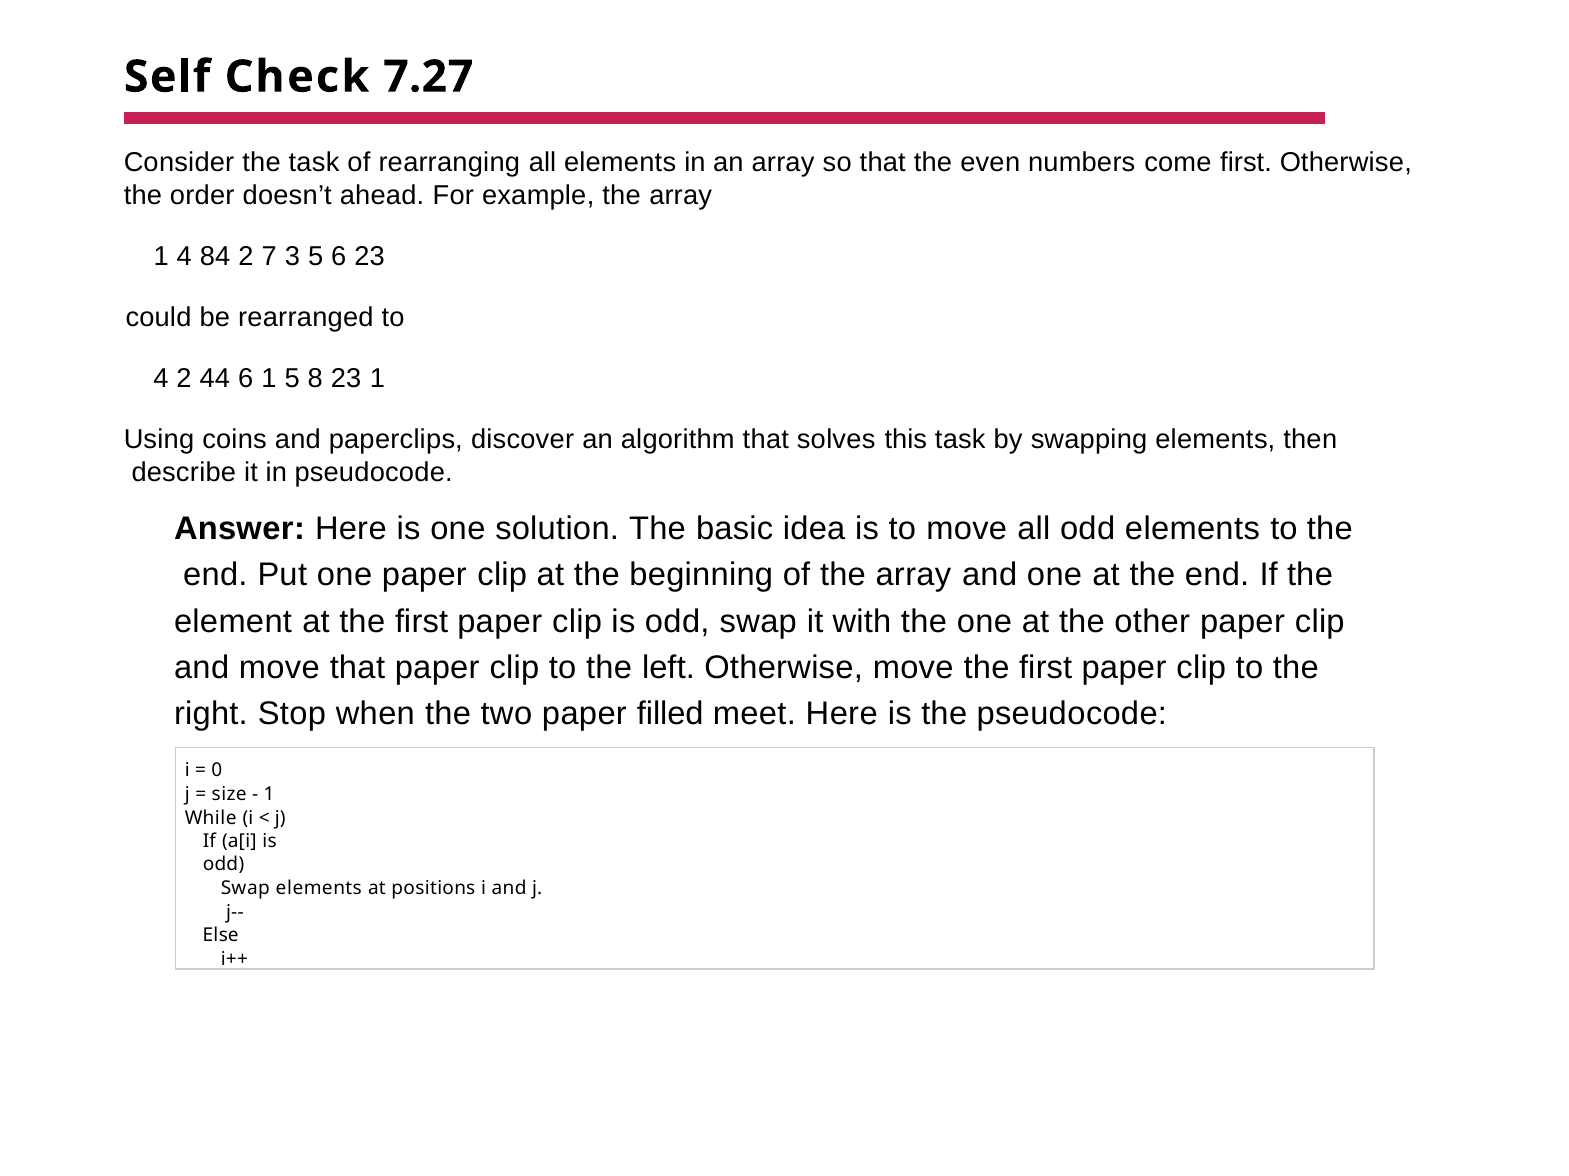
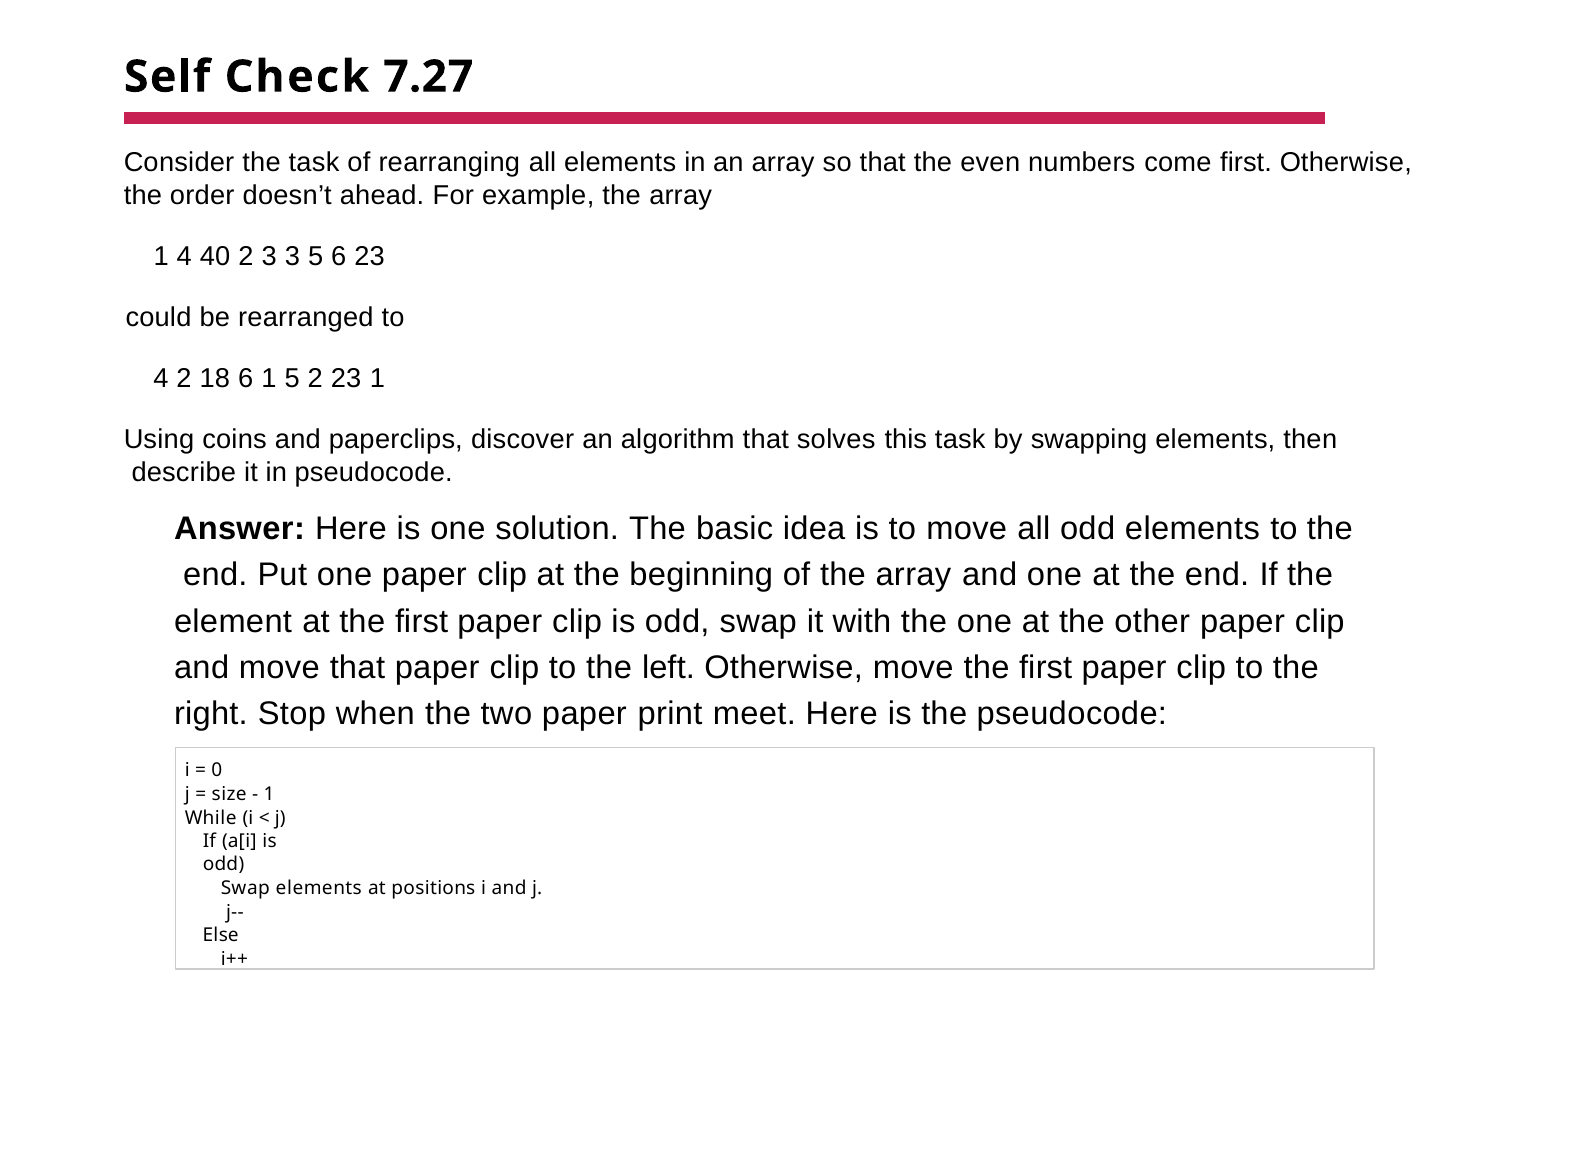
84: 84 -> 40
2 7: 7 -> 3
44: 44 -> 18
5 8: 8 -> 2
filled: filled -> print
